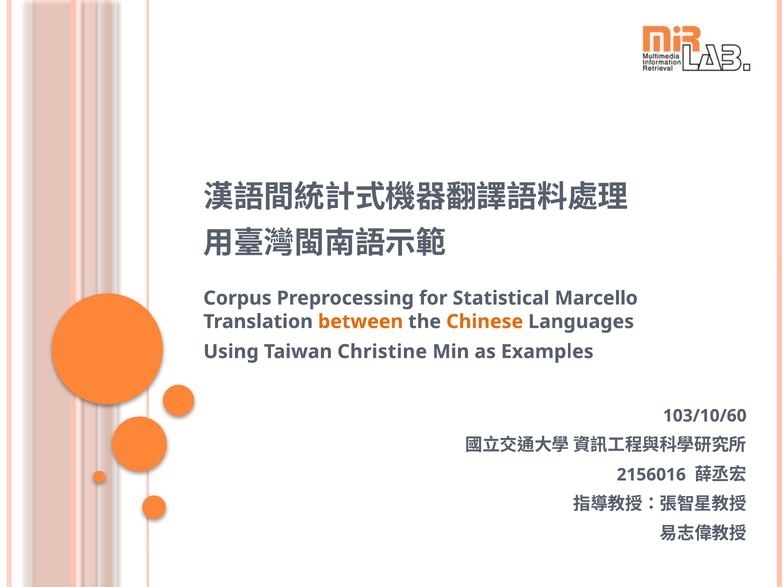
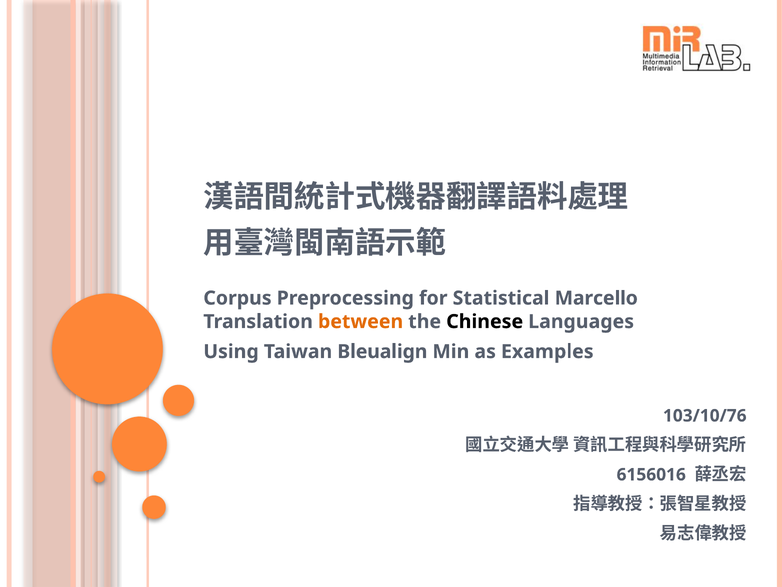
Chinese colour: orange -> black
Christine: Christine -> Bleualign
103/10/60: 103/10/60 -> 103/10/76
2156016: 2156016 -> 6156016
